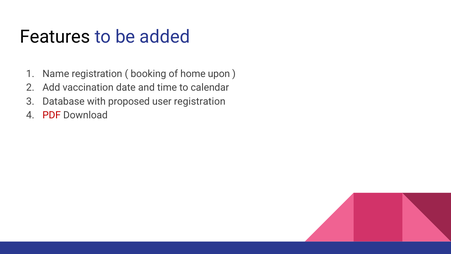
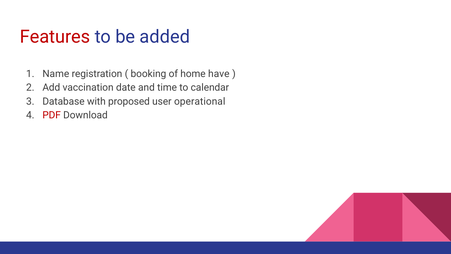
Features colour: black -> red
upon: upon -> have
user registration: registration -> operational
